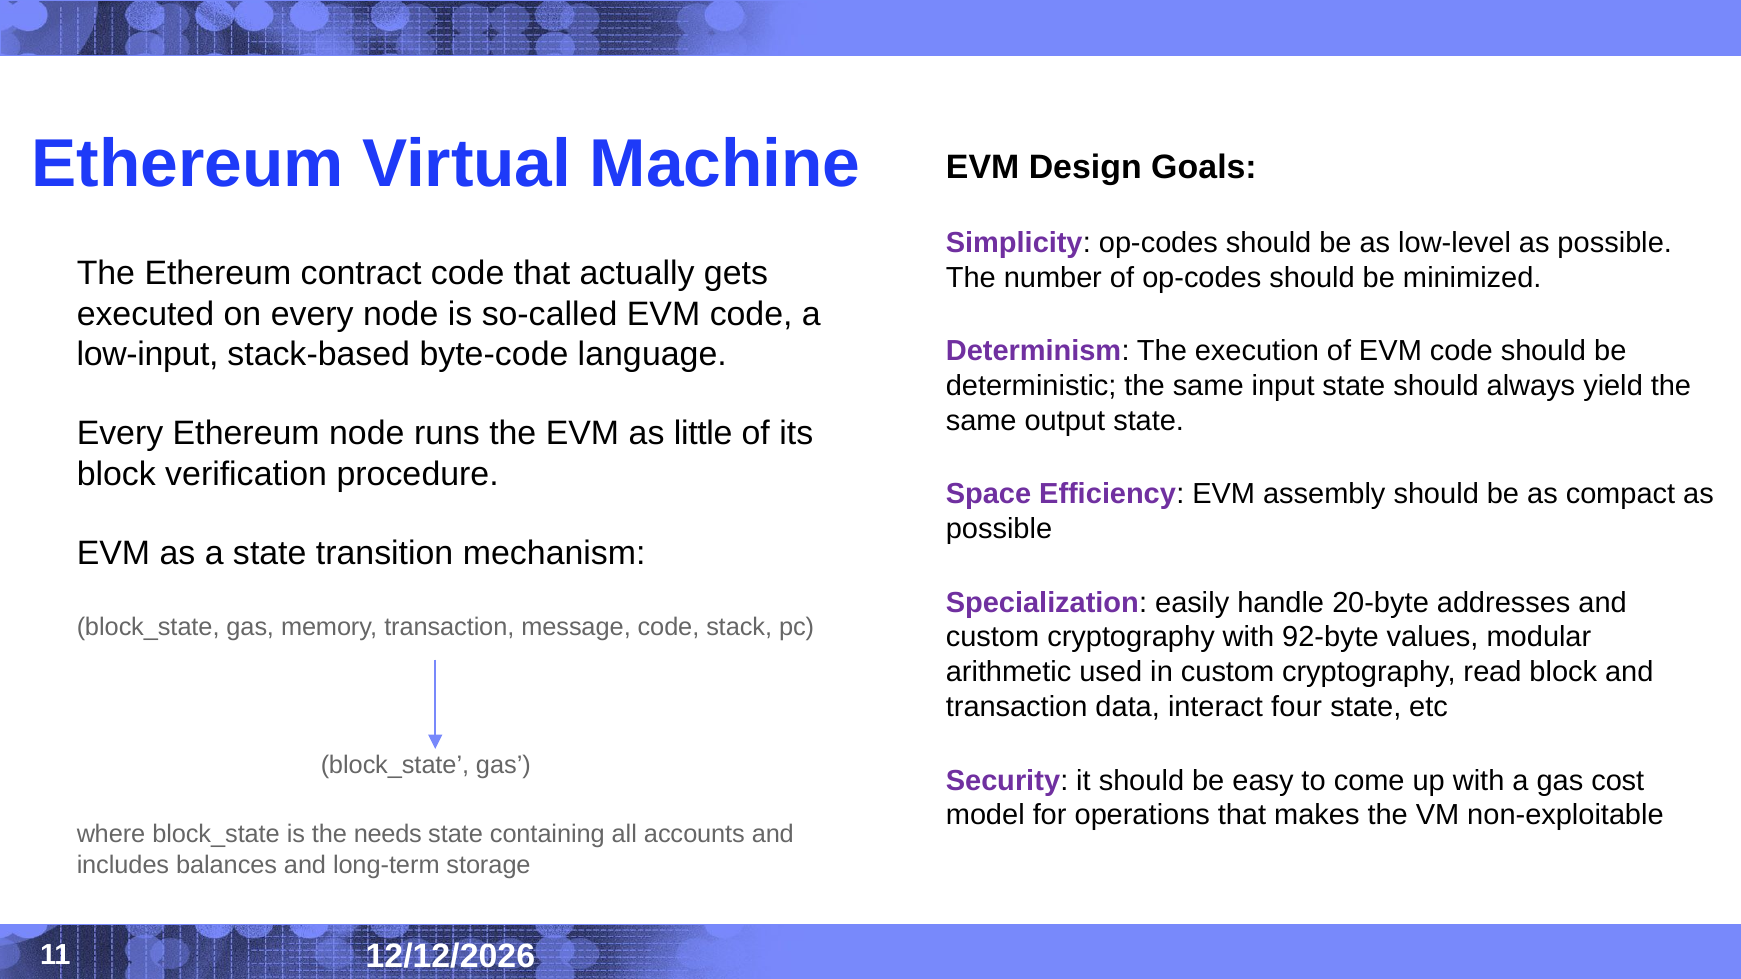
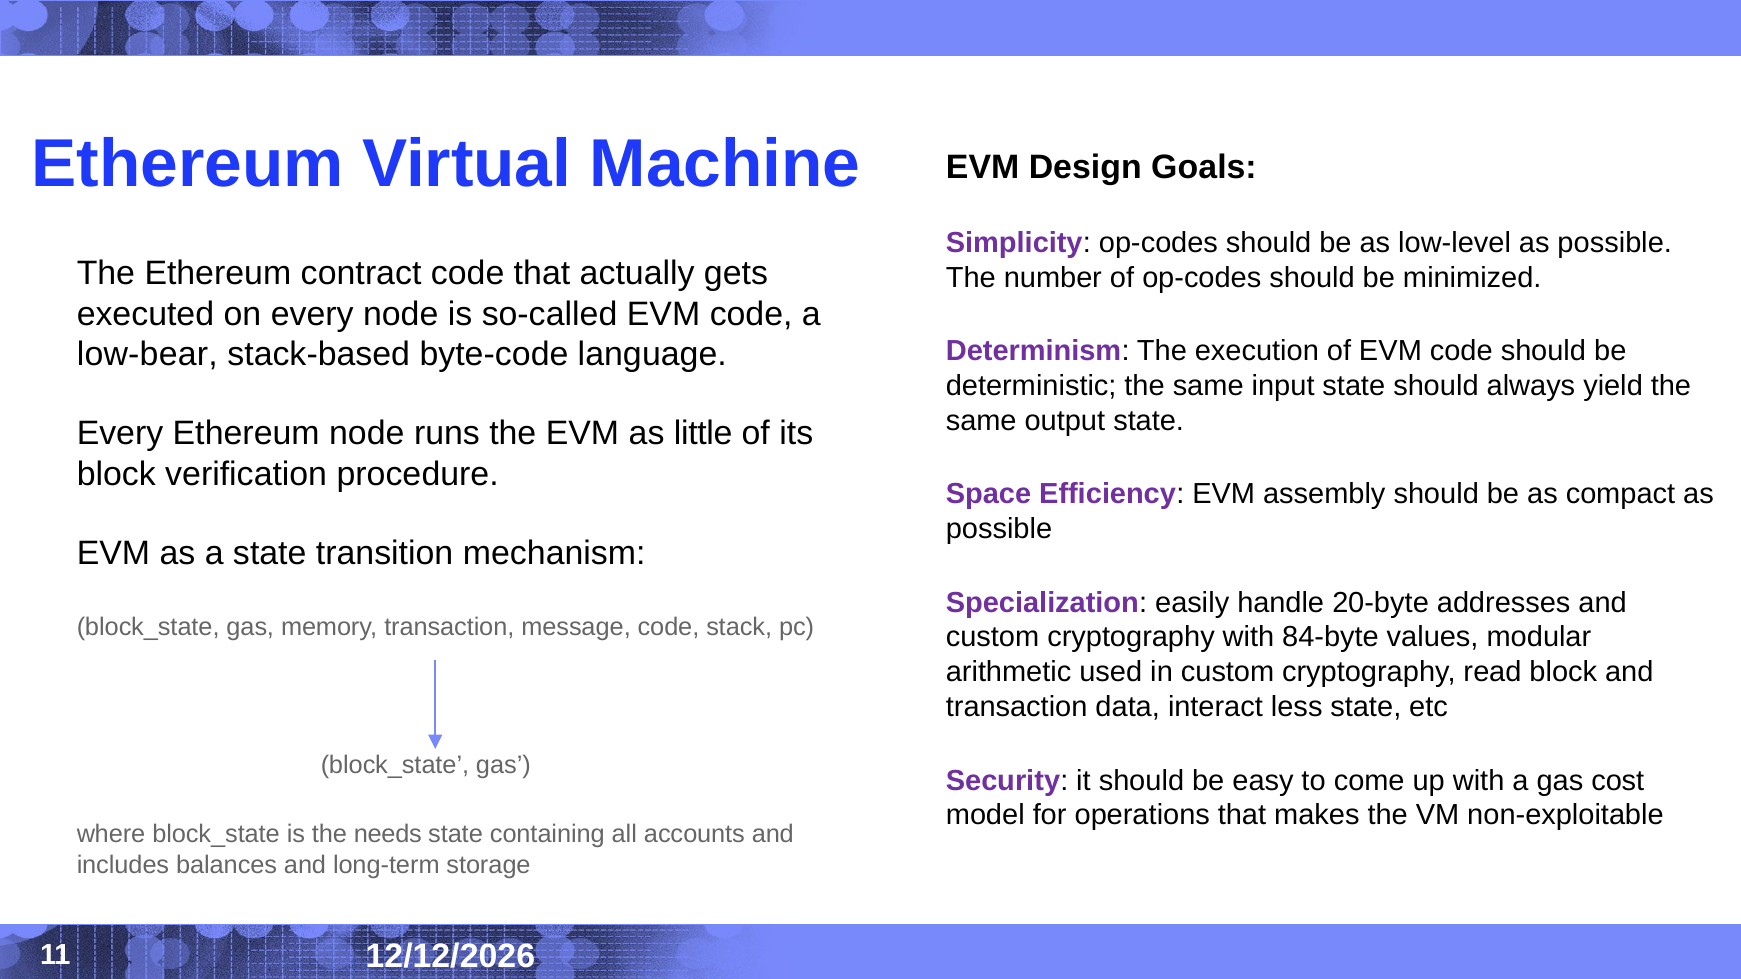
low-input: low-input -> low-bear
92-byte: 92-byte -> 84-byte
four: four -> less
